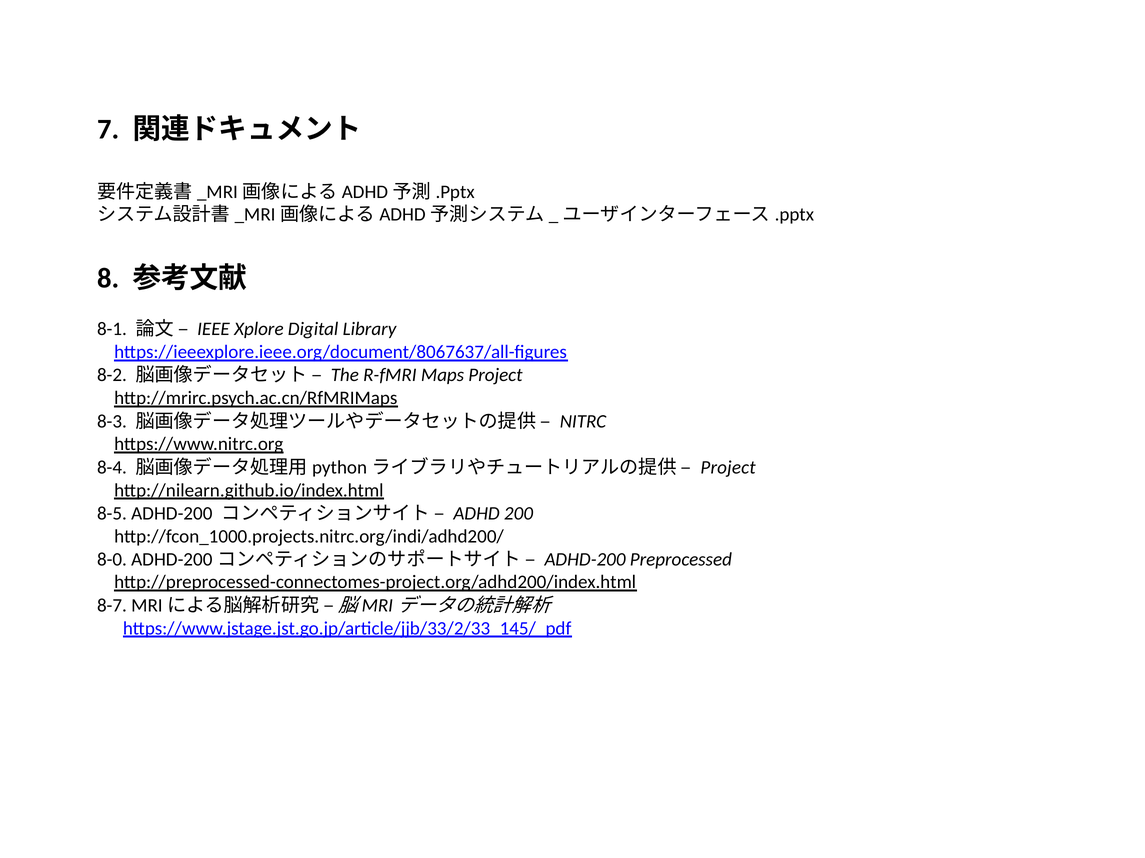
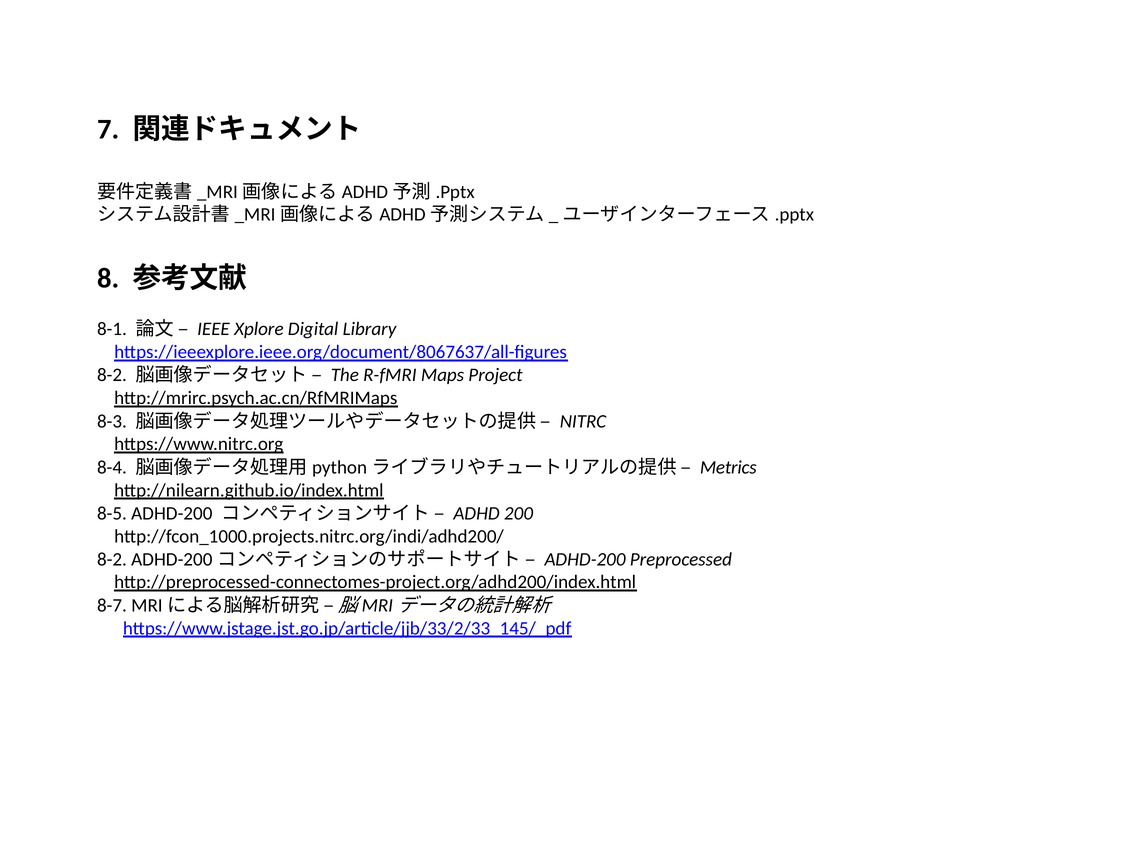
Project at (728, 468): Project -> Metrics
8-0 at (112, 560): 8-0 -> 8-2
